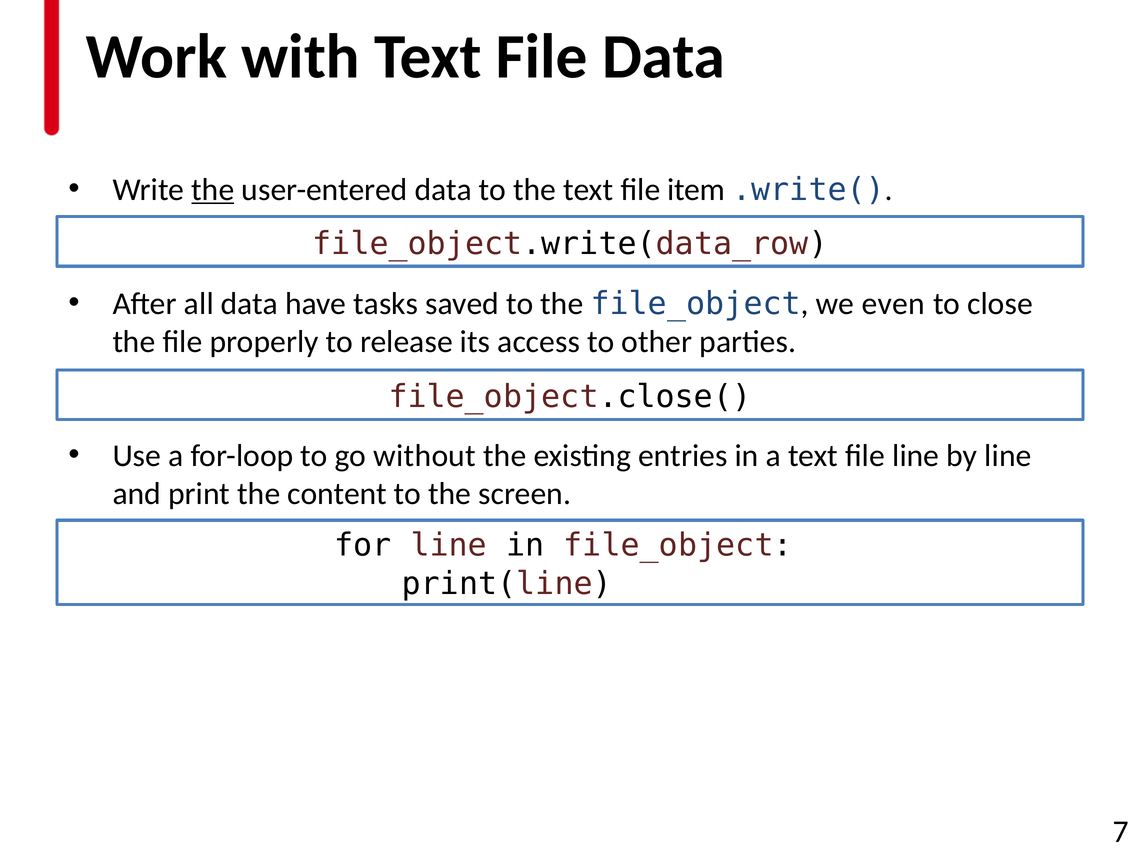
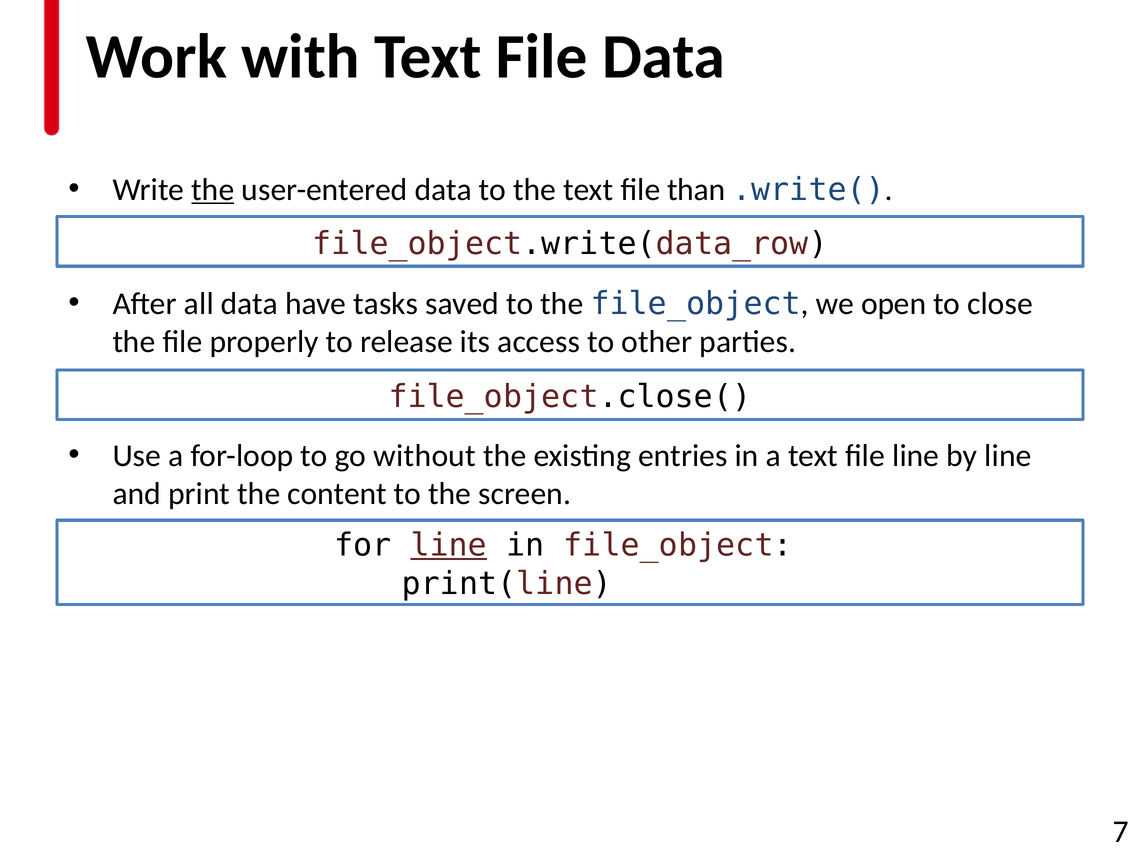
item: item -> than
even: even -> open
line at (449, 546) underline: none -> present
